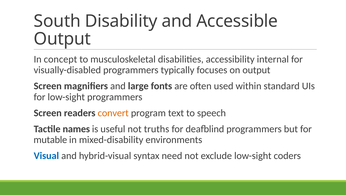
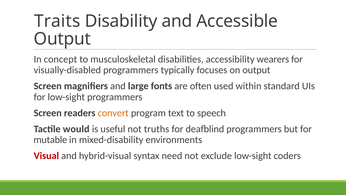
South: South -> Traits
internal: internal -> wearers
names: names -> would
Visual colour: blue -> red
